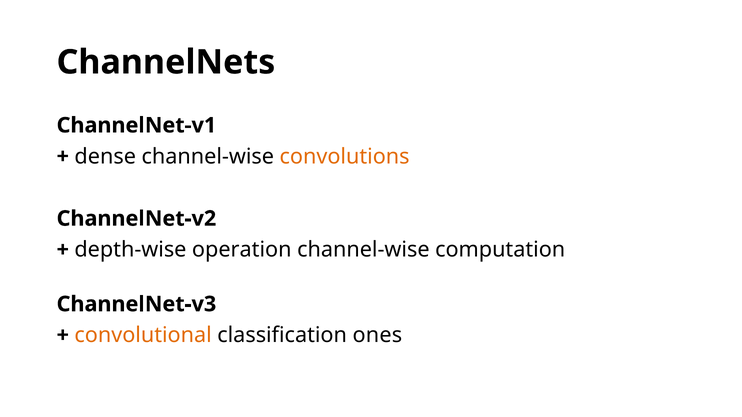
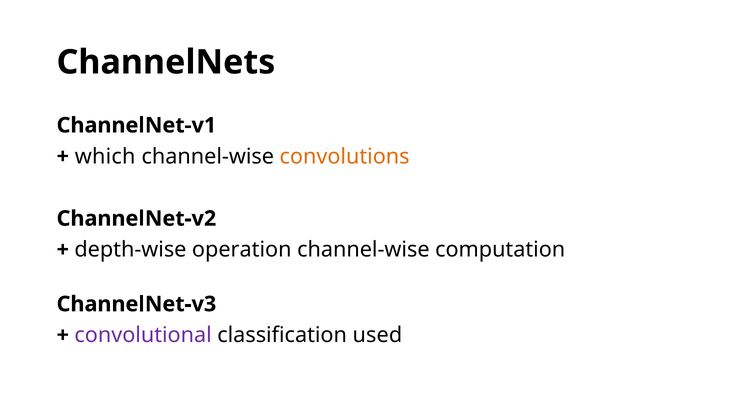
dense: dense -> which
convolutional colour: orange -> purple
ones: ones -> used
